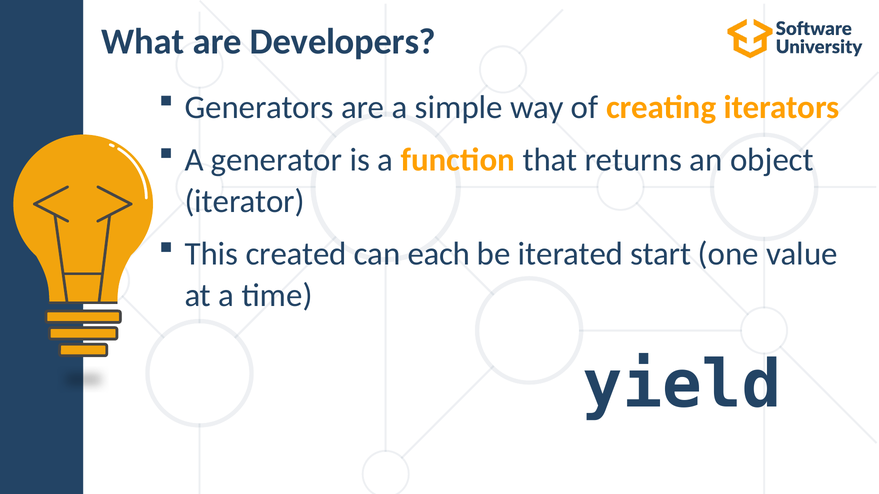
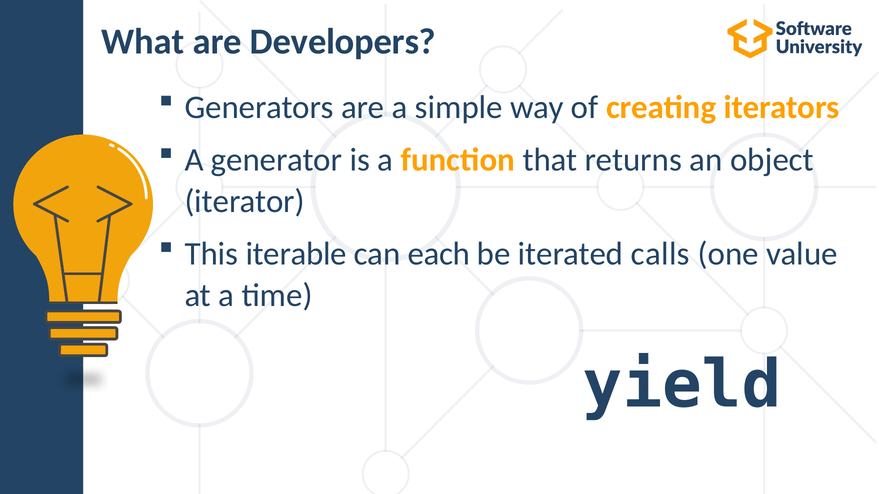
created: created -> iterable
start: start -> calls
